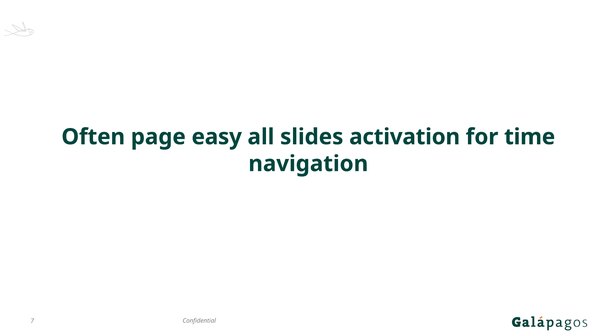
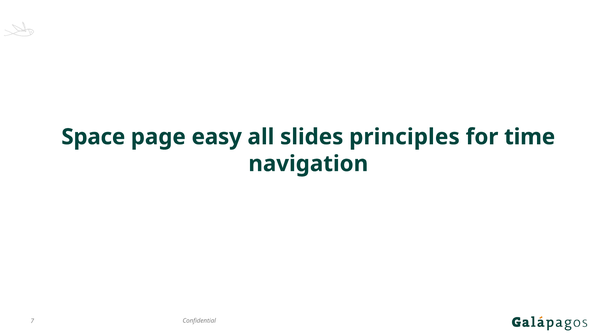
Often: Often -> Space
activation: activation -> principles
